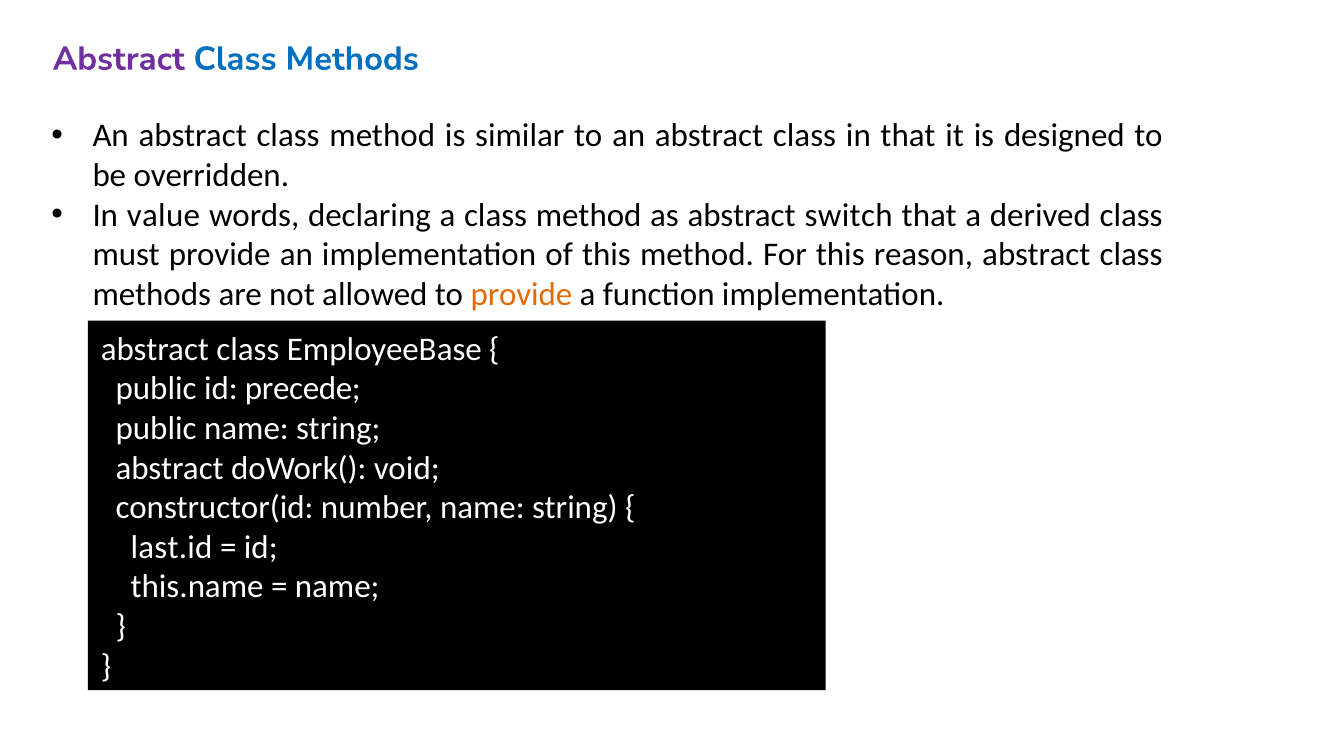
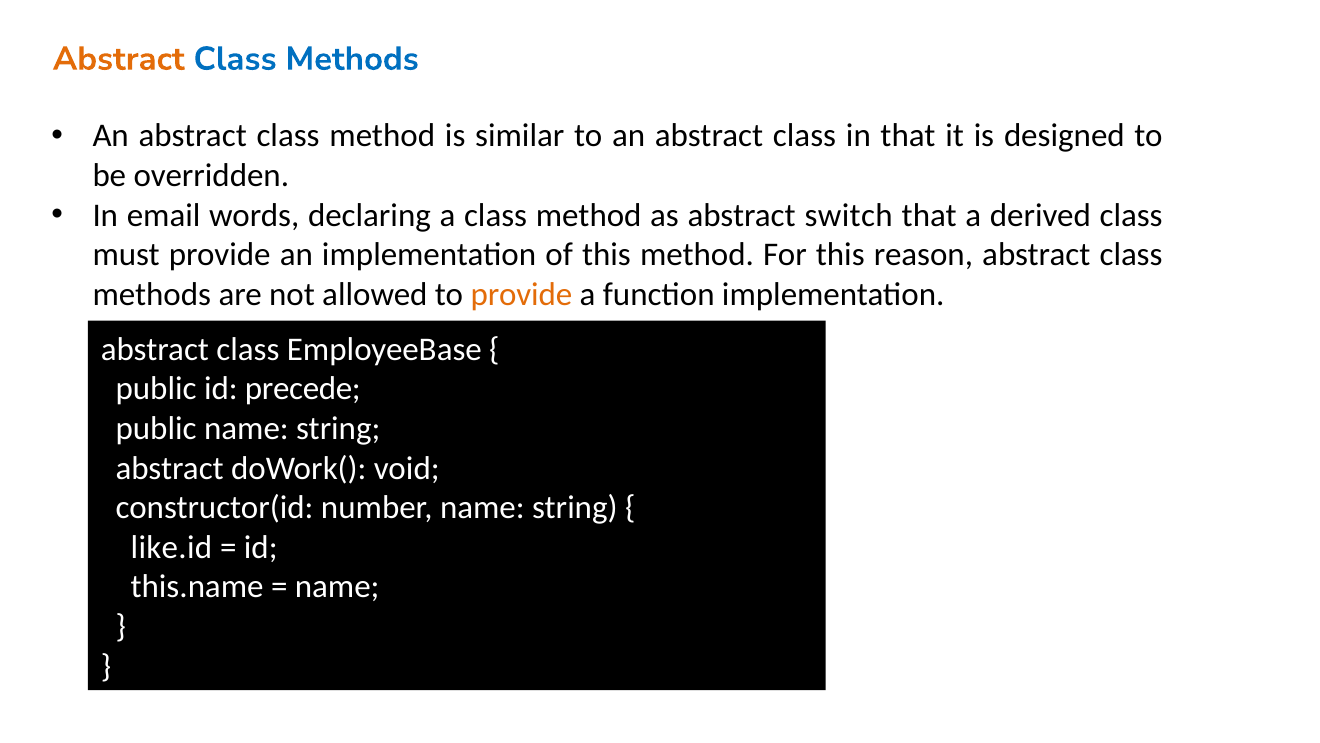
Abstract at (119, 59) colour: purple -> orange
value: value -> email
last.id: last.id -> like.id
